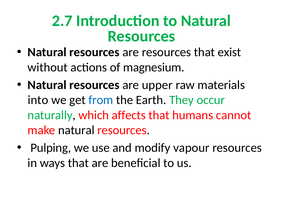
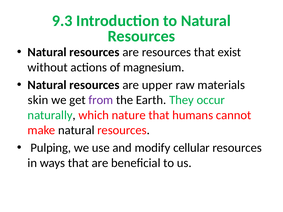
2.7: 2.7 -> 9.3
into: into -> skin
from colour: blue -> purple
affects: affects -> nature
vapour: vapour -> cellular
